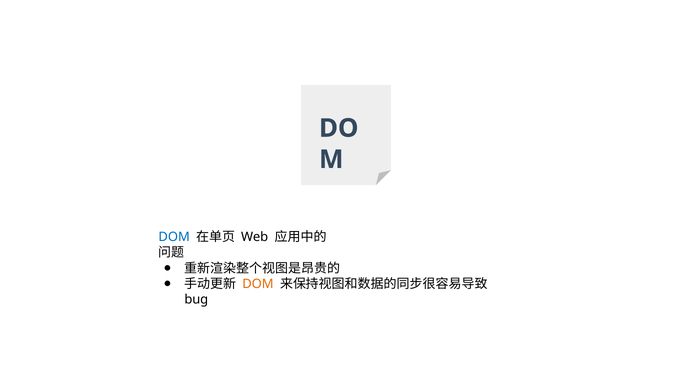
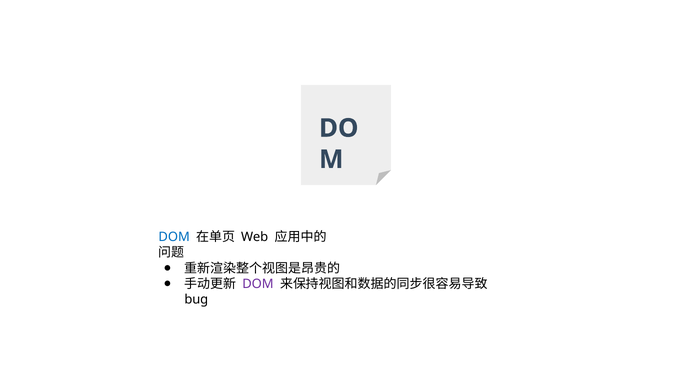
DOM at (258, 284) colour: orange -> purple
